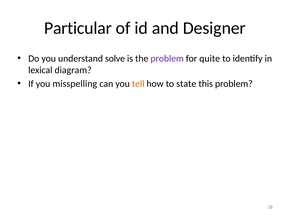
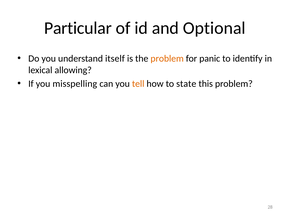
Designer: Designer -> Optional
solve: solve -> itself
problem at (167, 59) colour: purple -> orange
quite: quite -> panic
diagram: diagram -> allowing
